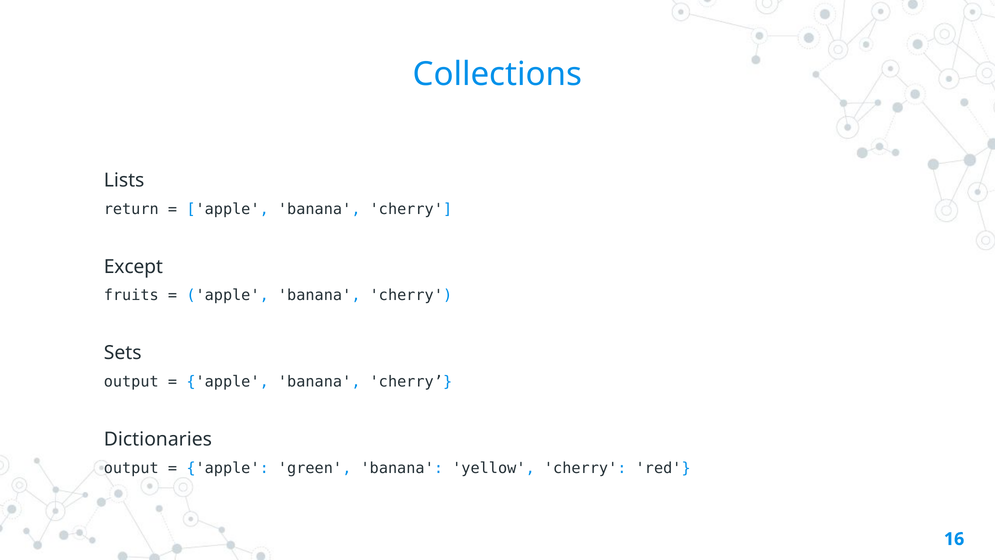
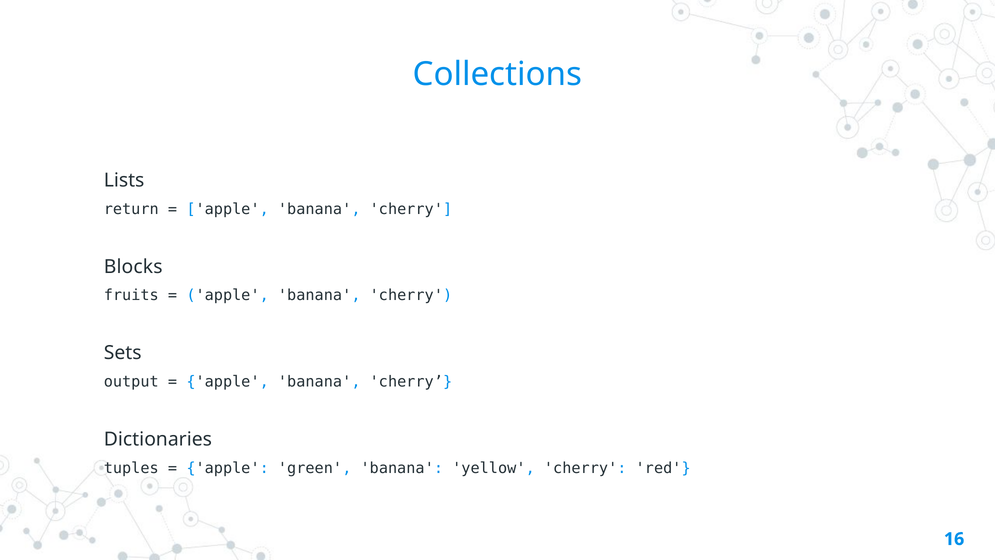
Except: Except -> Blocks
output at (131, 468): output -> tuples
